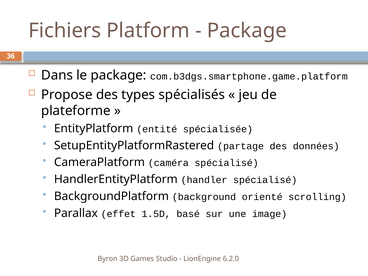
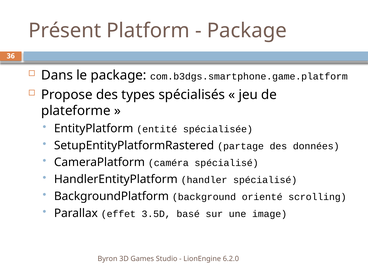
Fichiers: Fichiers -> Présent
1.5D: 1.5D -> 3.5D
